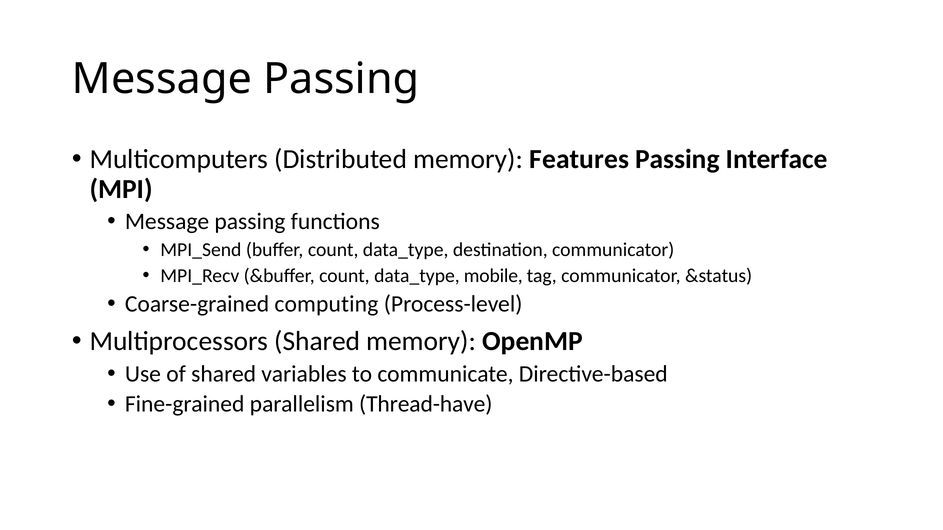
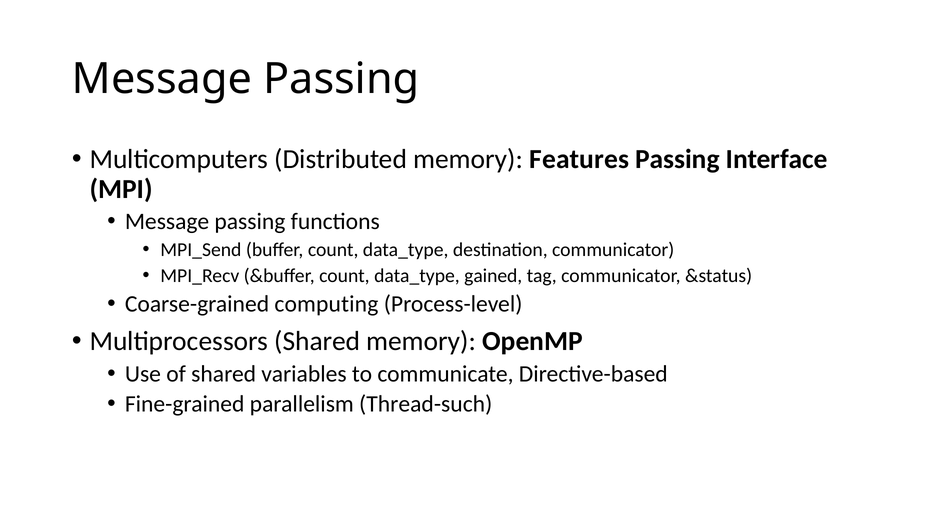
mobile: mobile -> gained
Thread-have: Thread-have -> Thread-such
